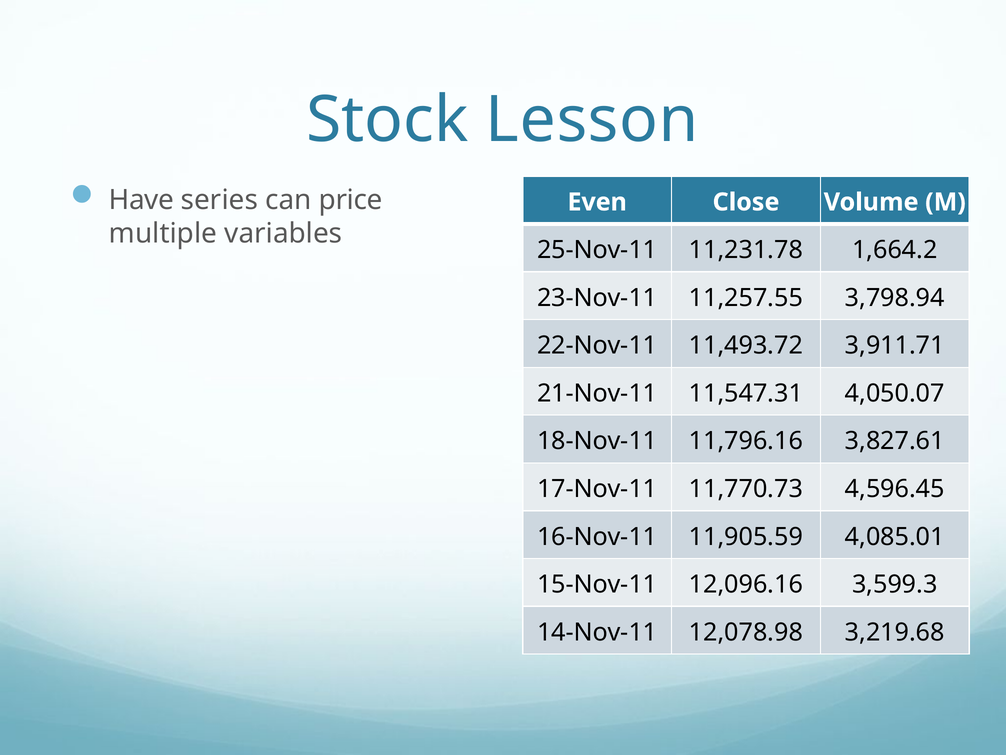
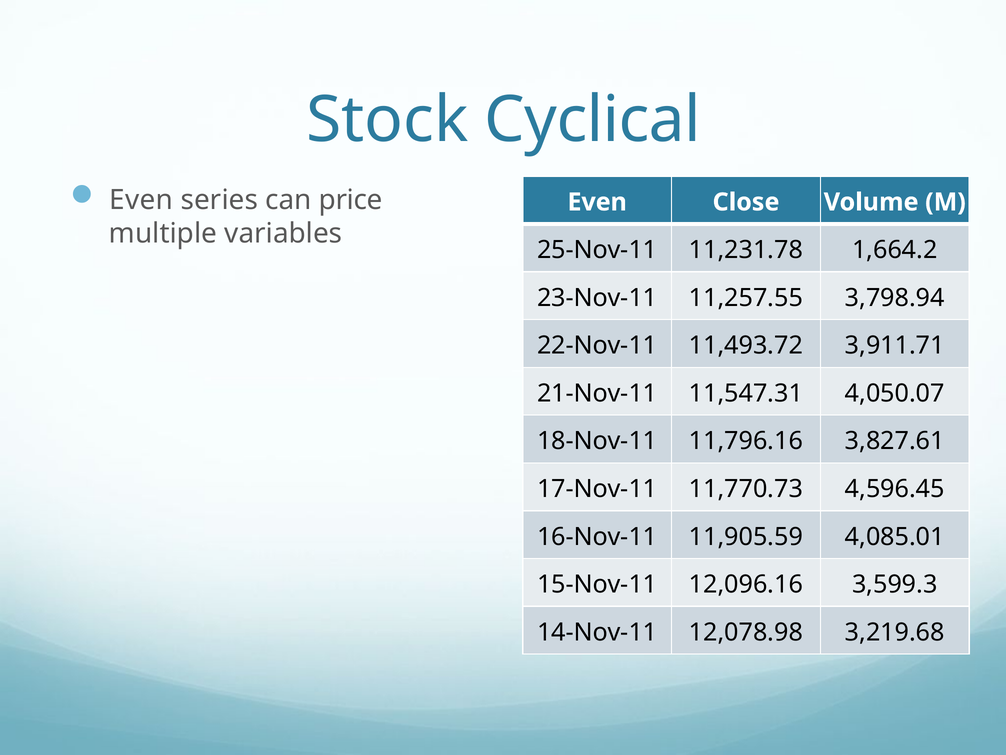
Lesson: Lesson -> Cyclical
Have at (141, 200): Have -> Even
